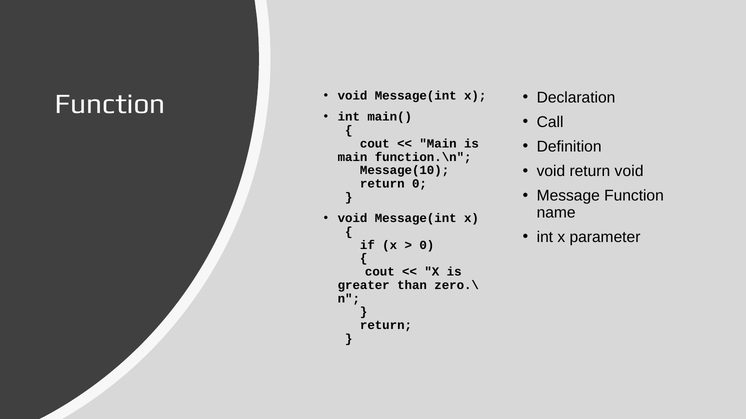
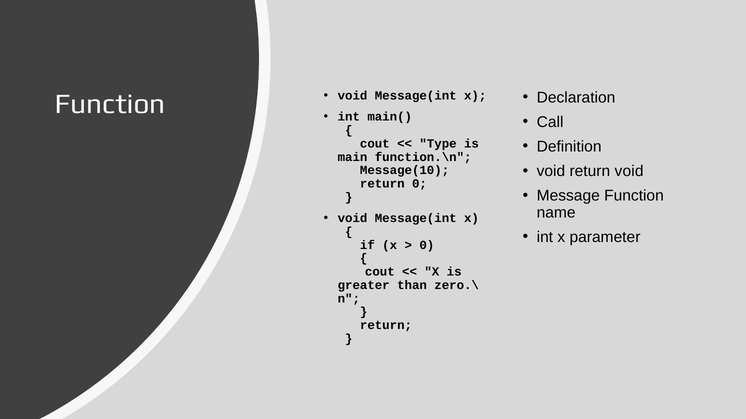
Main at (438, 144): Main -> Type
